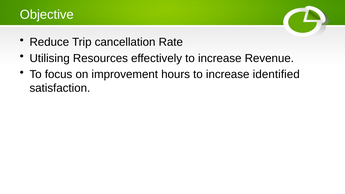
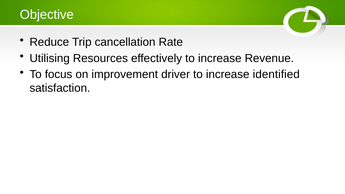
hours: hours -> driver
